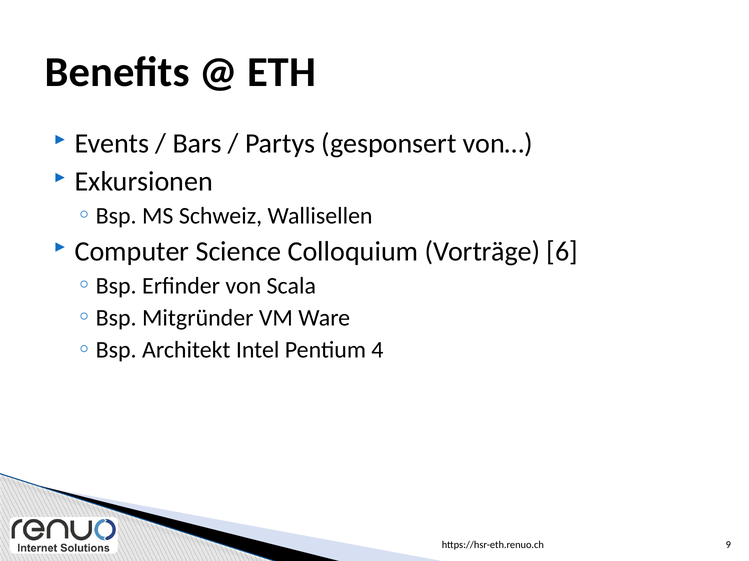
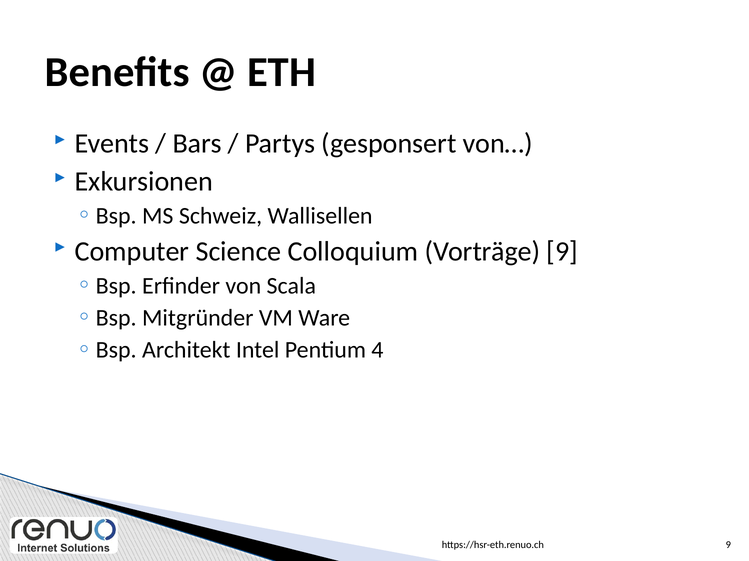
Vorträge 6: 6 -> 9
